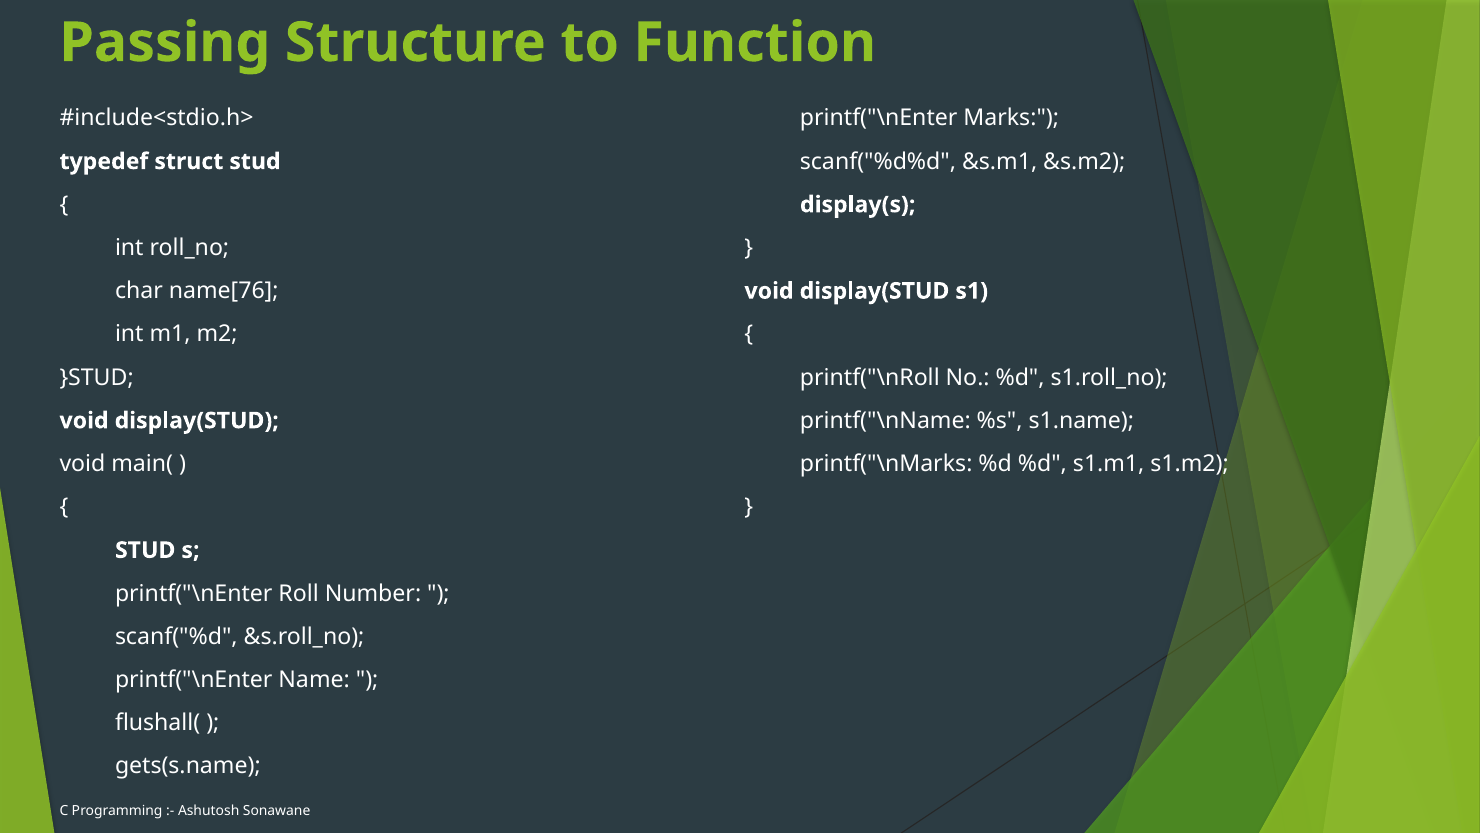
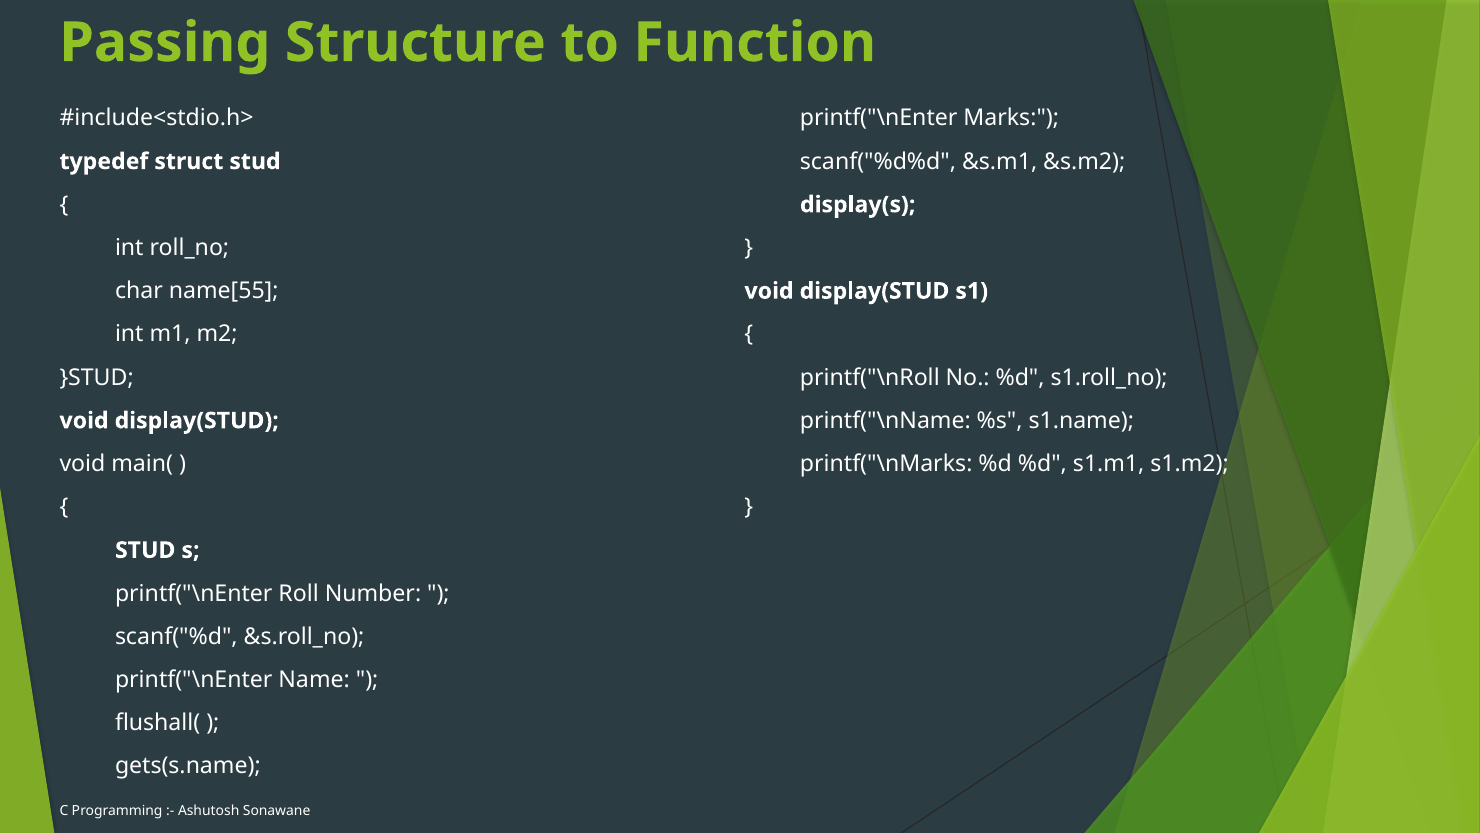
name[76: name[76 -> name[55
